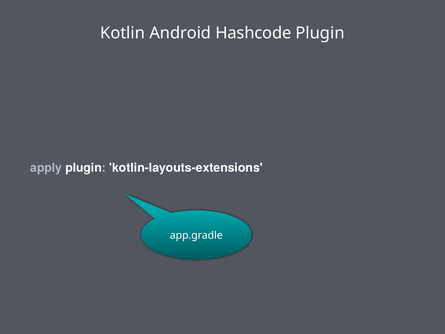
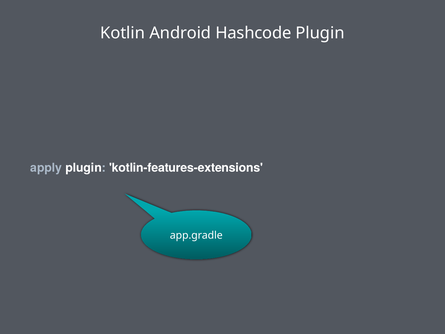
kotlin-layouts-extensions: kotlin-layouts-extensions -> kotlin-features-extensions
